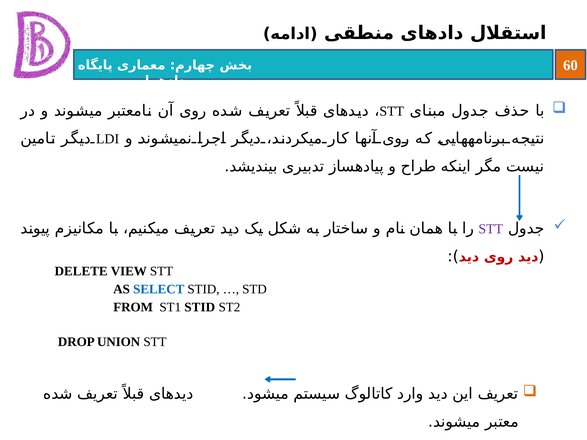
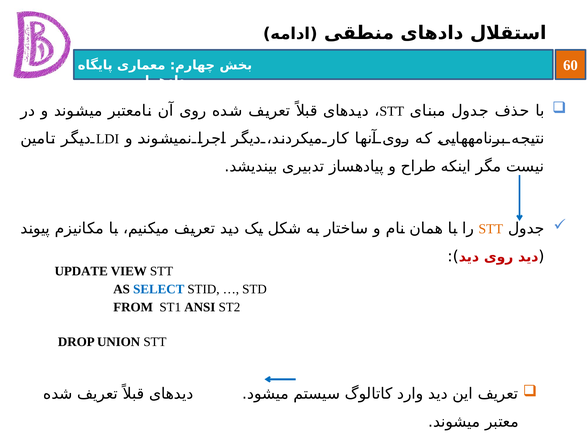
STT at (491, 229) colour: purple -> orange
DELETE: DELETE -> UPDATE
ST1 STID: STID -> ANSI
